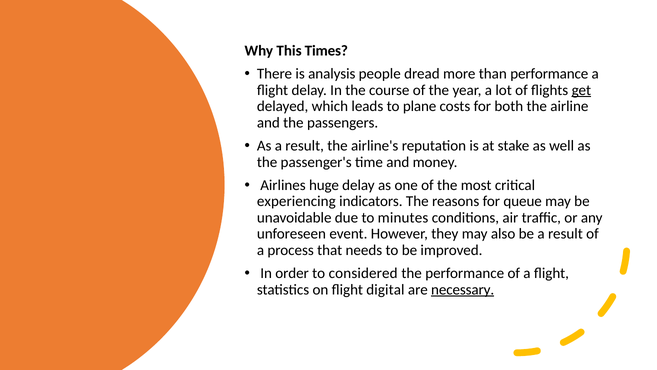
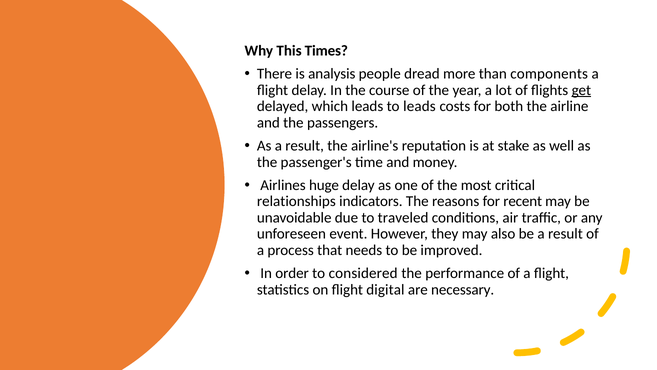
than performance: performance -> components
to plane: plane -> leads
experiencing: experiencing -> relationships
queue: queue -> recent
minutes: minutes -> traveled
necessary underline: present -> none
